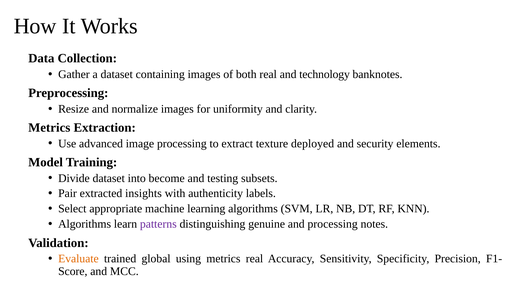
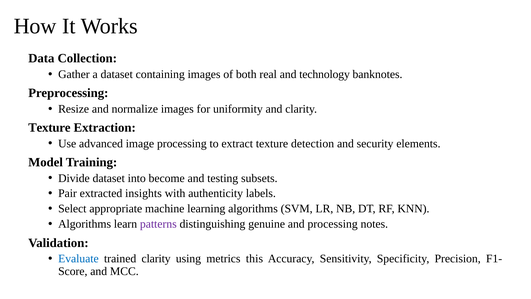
Metrics at (49, 128): Metrics -> Texture
deployed: deployed -> detection
Evaluate colour: orange -> blue
trained global: global -> clarity
metrics real: real -> this
